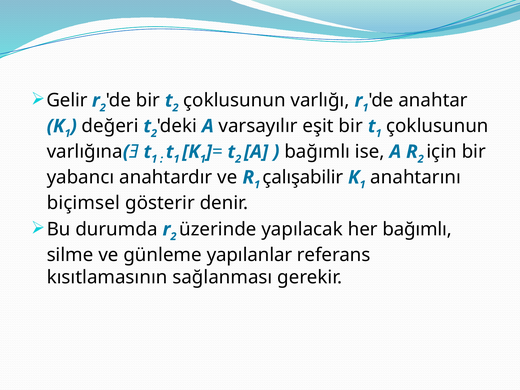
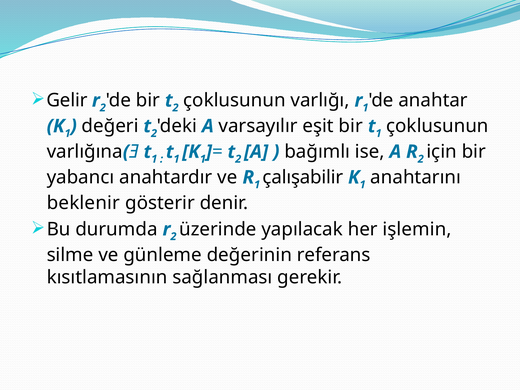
biçimsel: biçimsel -> beklenir
her bağımlı: bağımlı -> işlemin
yapılanlar: yapılanlar -> değerinin
